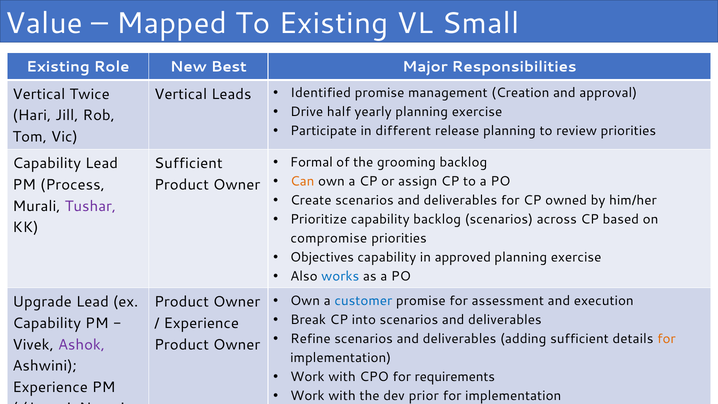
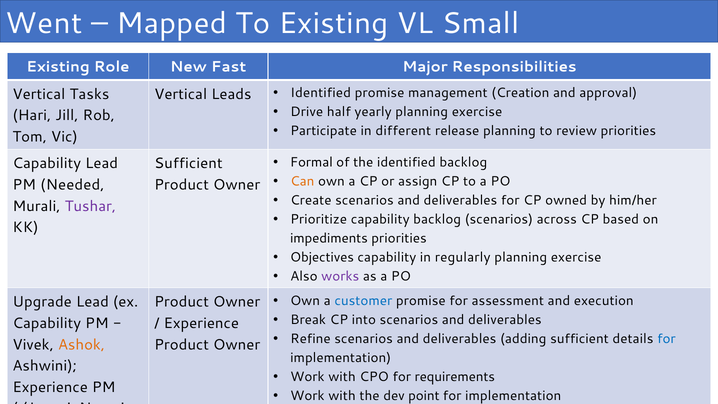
Value: Value -> Went
Best: Best -> Fast
Twice: Twice -> Tasks
the grooming: grooming -> identified
Process: Process -> Needed
compromise: compromise -> impediments
approved: approved -> regularly
works colour: blue -> purple
for at (666, 339) colour: orange -> blue
Ashok colour: purple -> orange
prior: prior -> point
